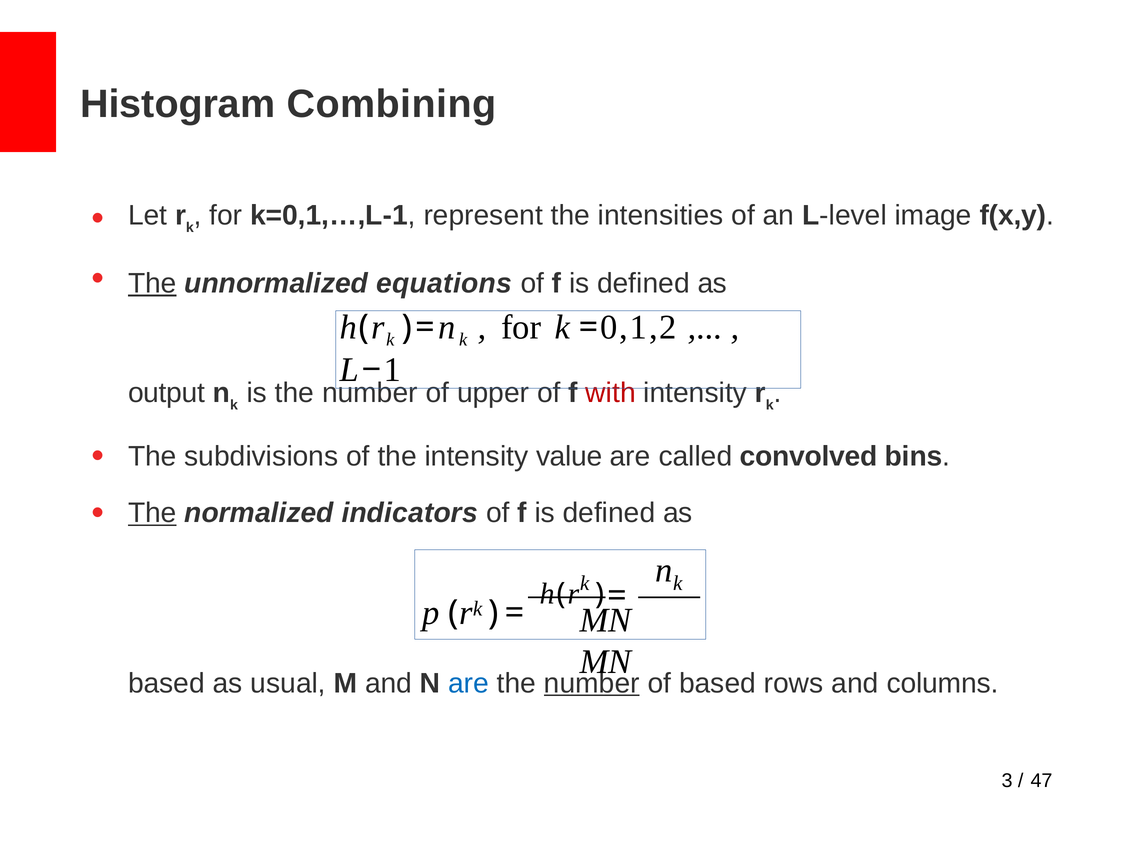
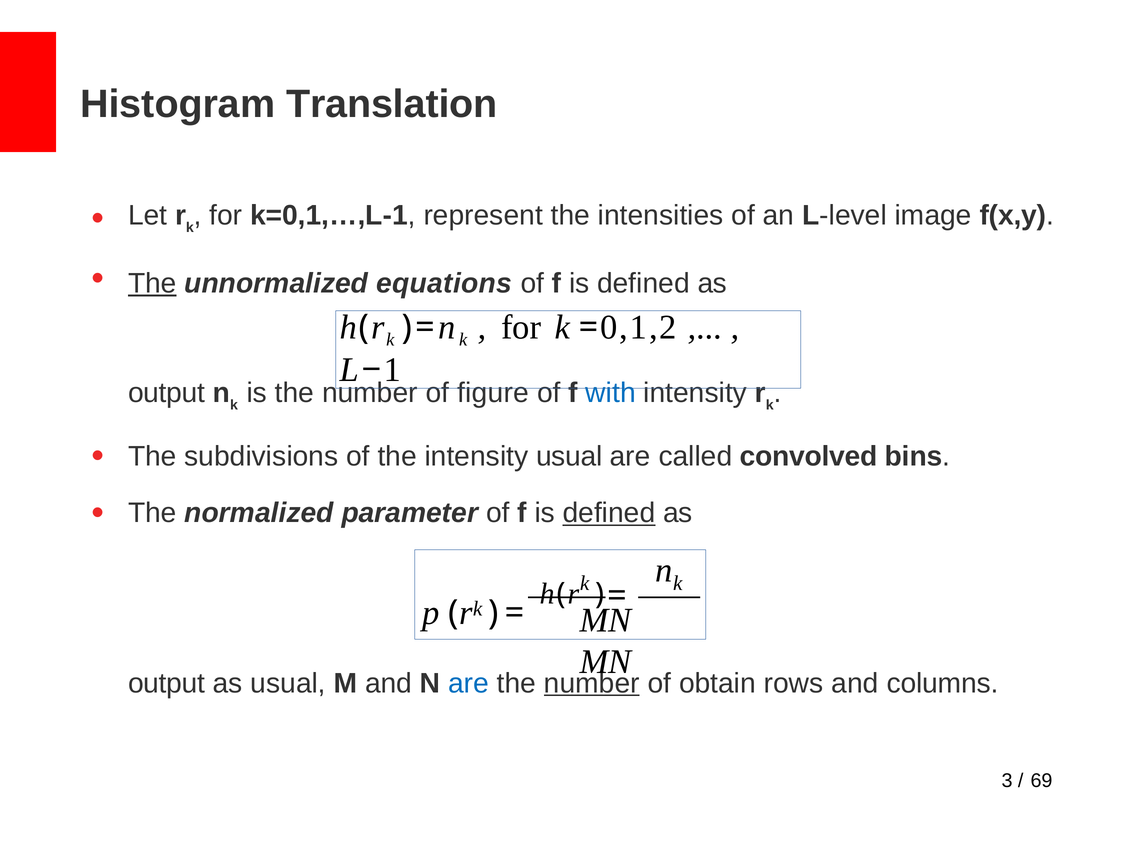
Combining: Combining -> Translation
upper: upper -> figure
with colour: red -> blue
intensity value: value -> usual
The at (152, 513) underline: present -> none
indicators: indicators -> parameter
defined at (609, 513) underline: none -> present
based at (166, 683): based -> output
of based: based -> obtain
47: 47 -> 69
